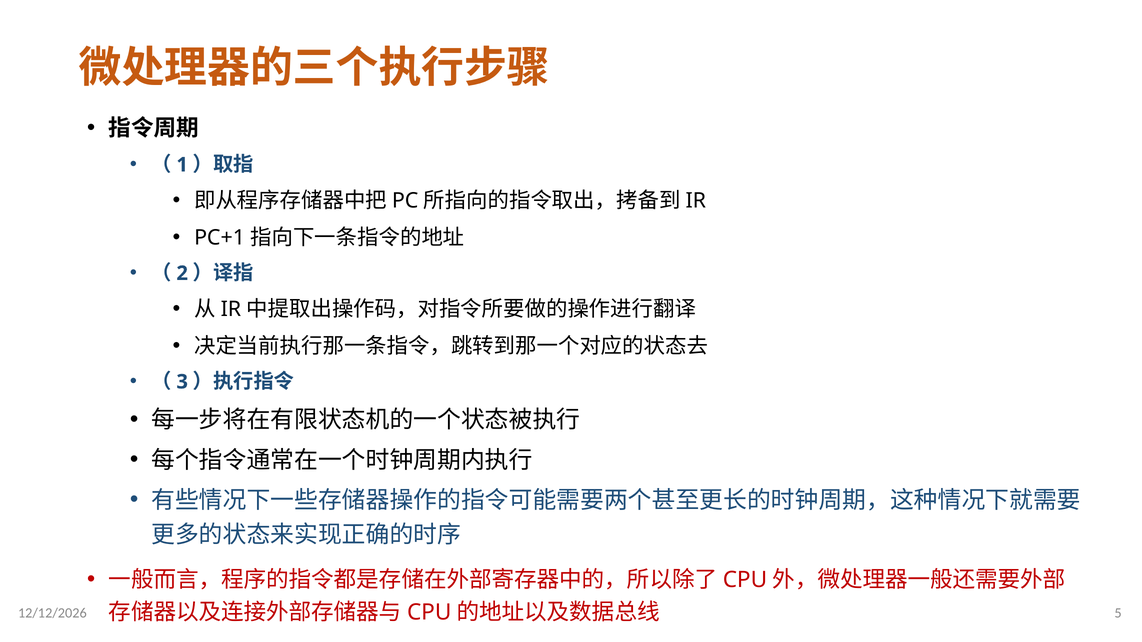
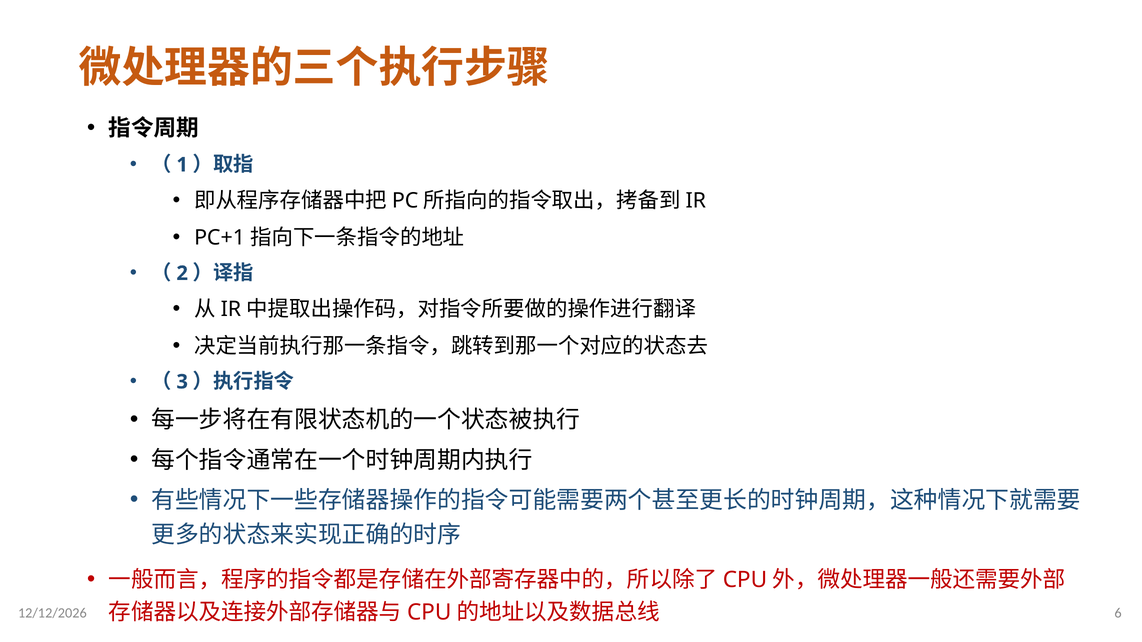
5: 5 -> 6
